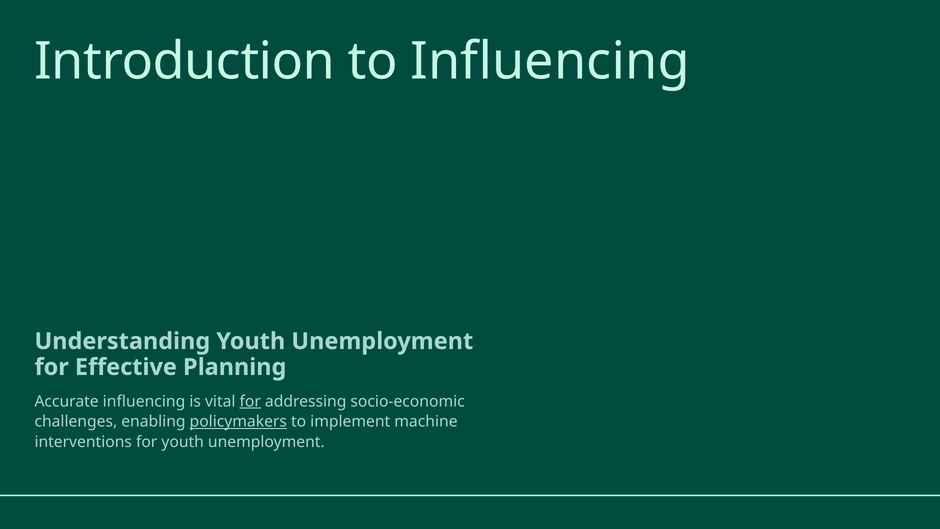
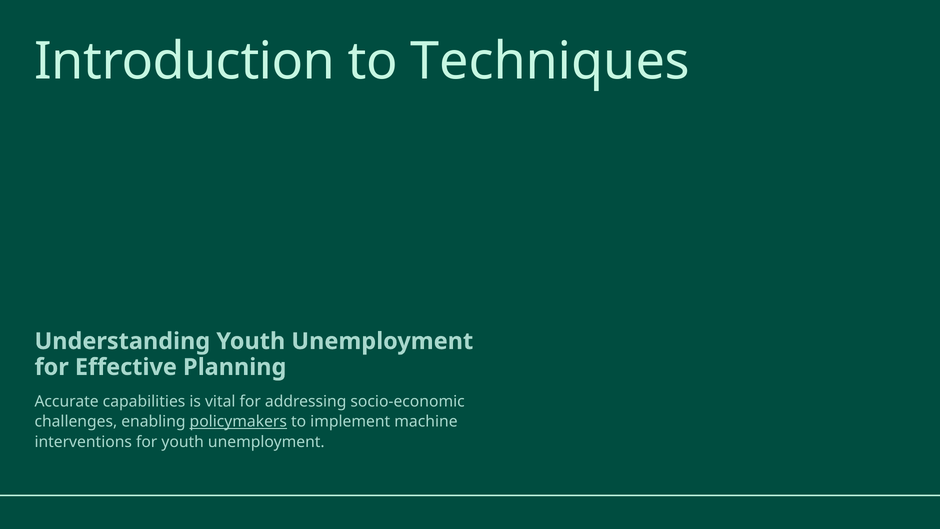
to Influencing: Influencing -> Techniques
Accurate influencing: influencing -> capabilities
for at (250, 401) underline: present -> none
